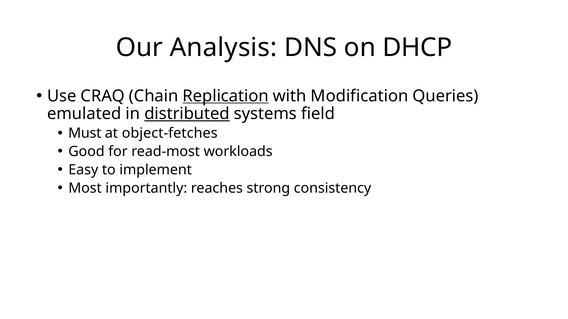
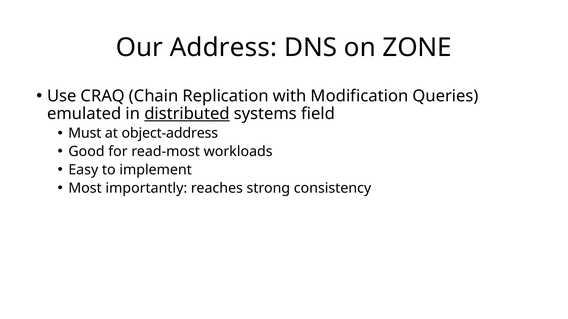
Analysis: Analysis -> Address
DHCP: DHCP -> ZONE
Replication underline: present -> none
object-fetches: object-fetches -> object-address
